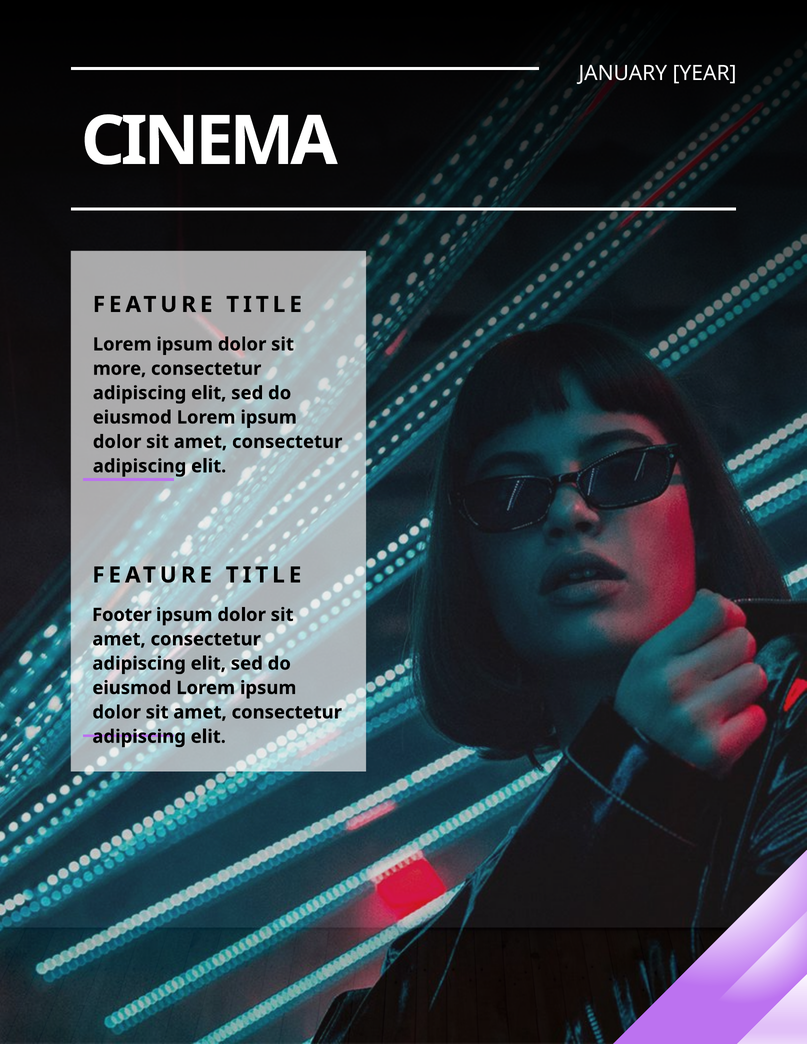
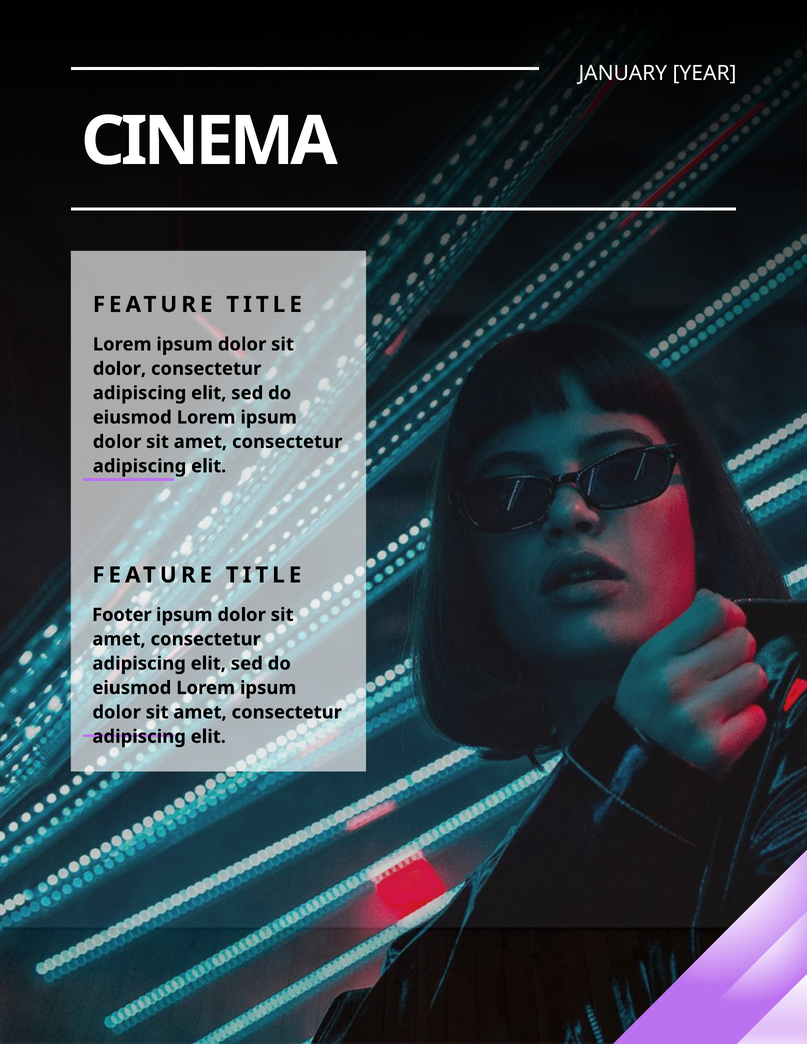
more at (120, 369): more -> dolor
